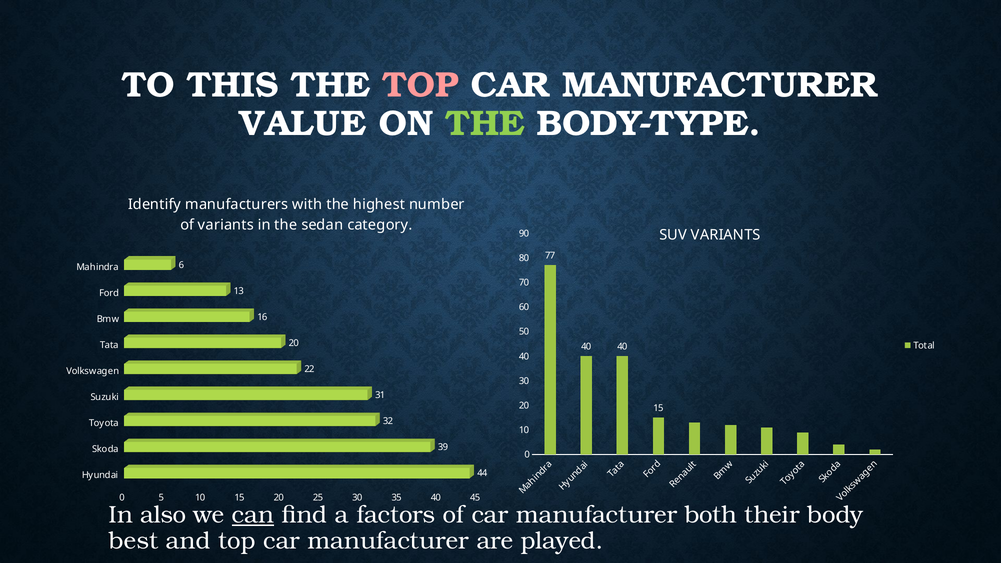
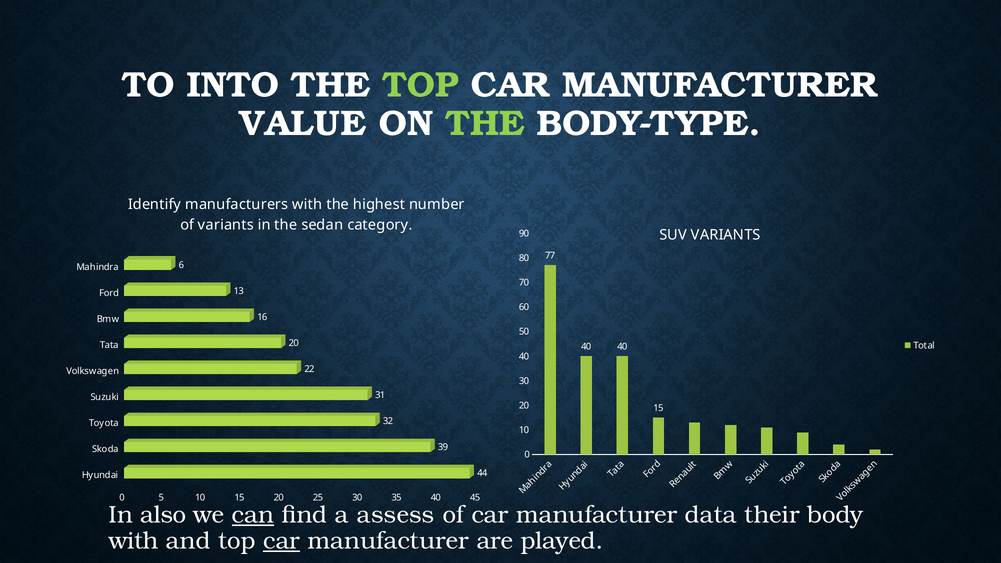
THIS: THIS -> INTO
TOP at (420, 85) colour: pink -> light green
factors: factors -> assess
both: both -> data
best at (134, 541): best -> with
car at (282, 541) underline: none -> present
